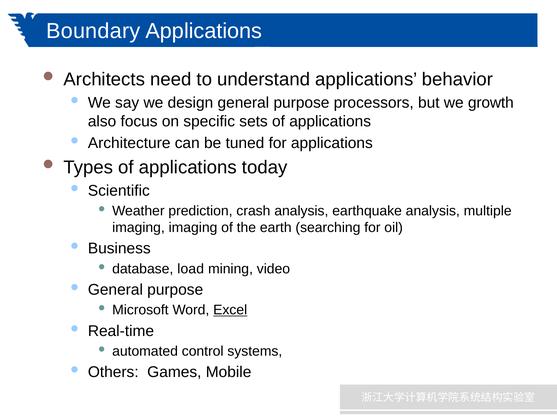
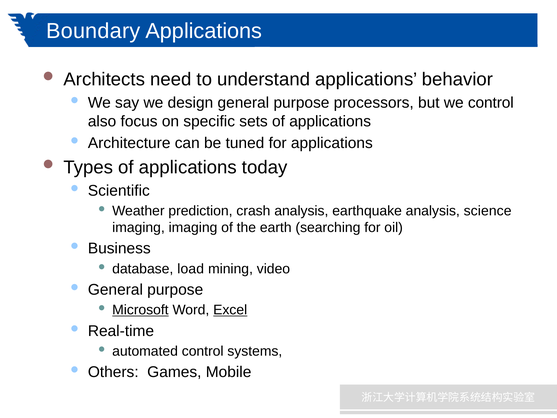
we growth: growth -> control
multiple: multiple -> science
Microsoft underline: none -> present
